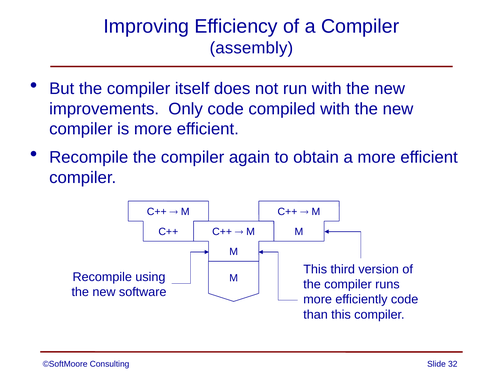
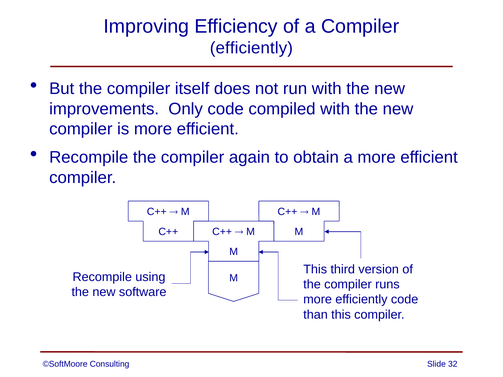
assembly at (251, 48): assembly -> efficiently
